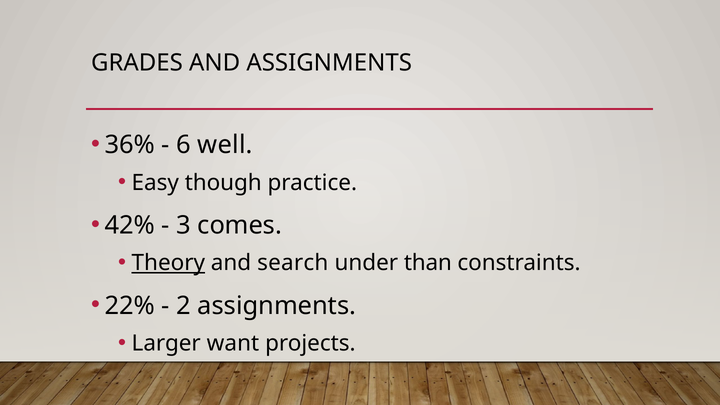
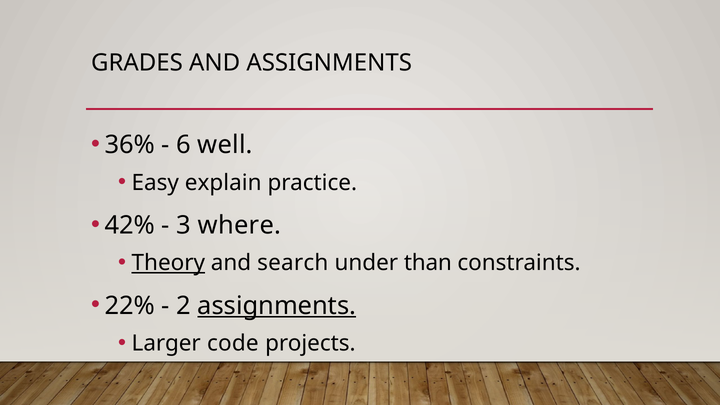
though: though -> explain
comes: comes -> where
assignments at (277, 306) underline: none -> present
want: want -> code
